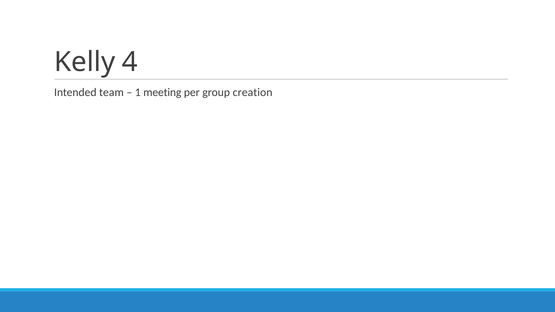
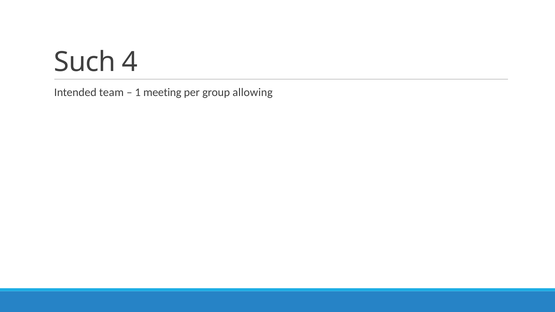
Kelly: Kelly -> Such
creation: creation -> allowing
